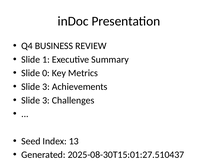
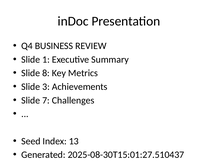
0: 0 -> 8
3 at (46, 100): 3 -> 7
